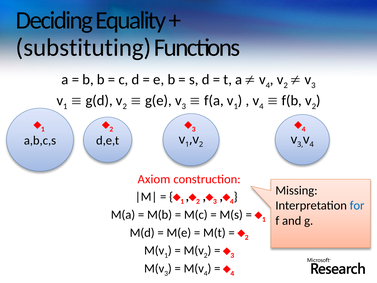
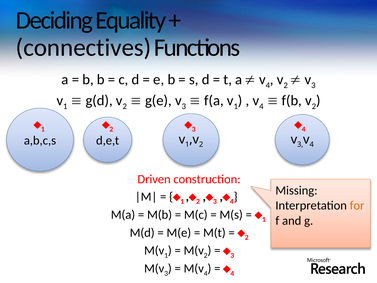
substituting: substituting -> connectives
Axiom: Axiom -> Driven
for colour: blue -> orange
